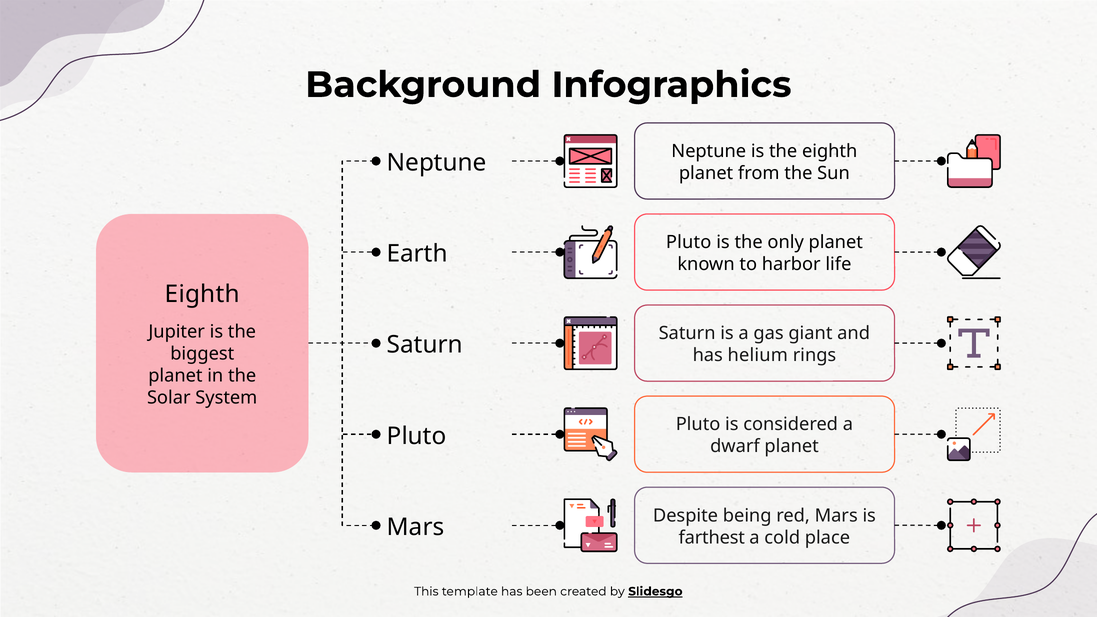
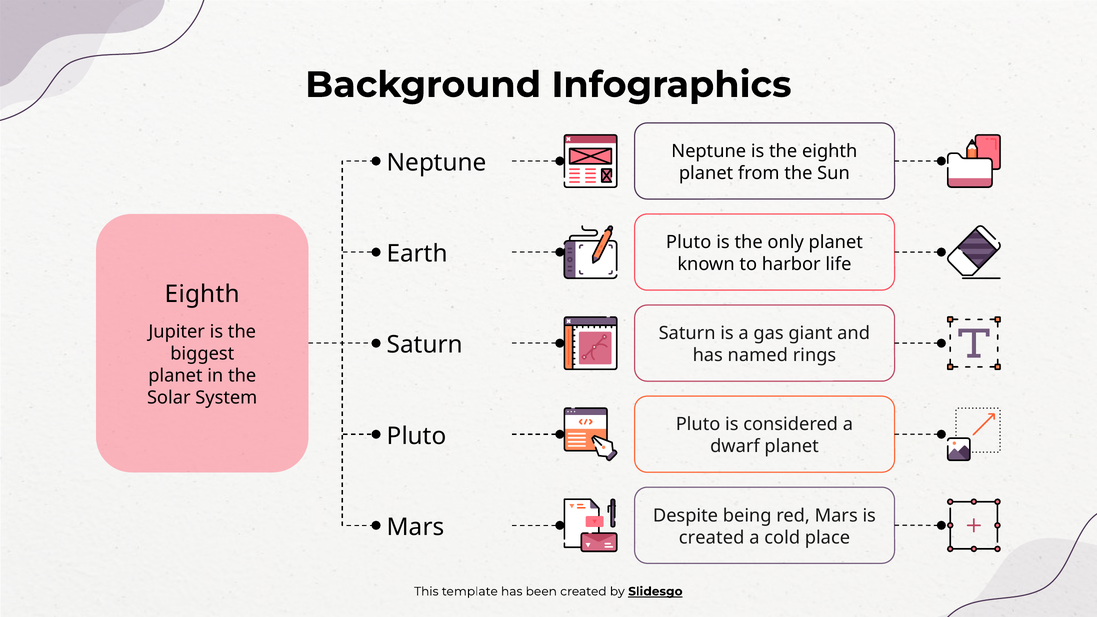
helium: helium -> named
farthest at (712, 538): farthest -> created
